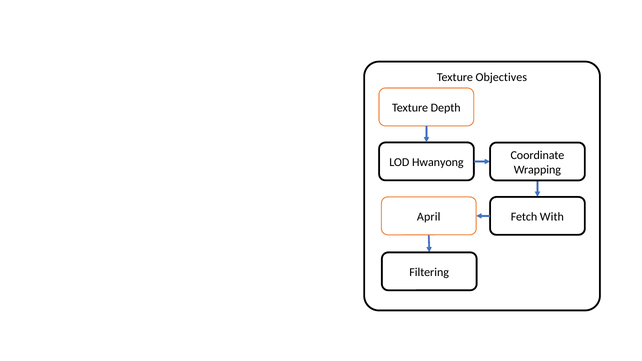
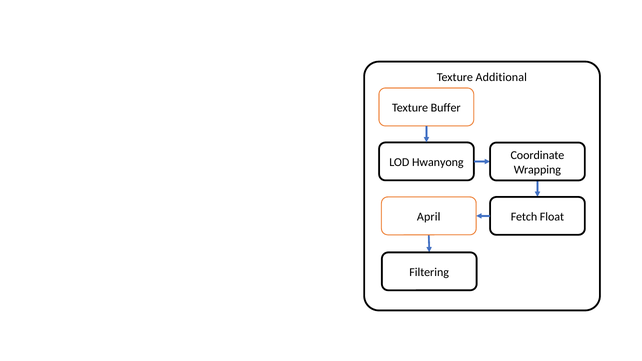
Objectives: Objectives -> Additional
Depth: Depth -> Buffer
With: With -> Float
